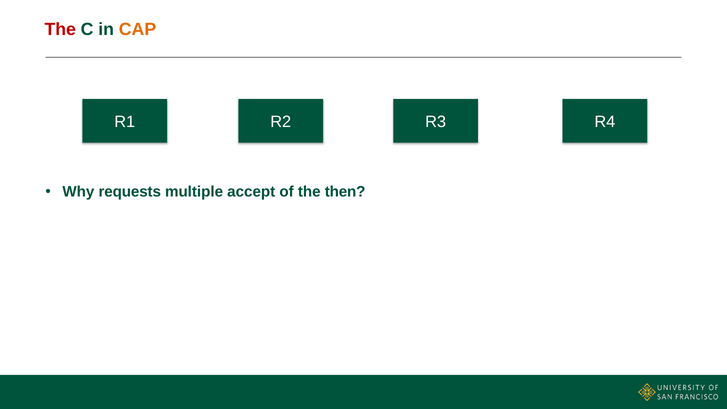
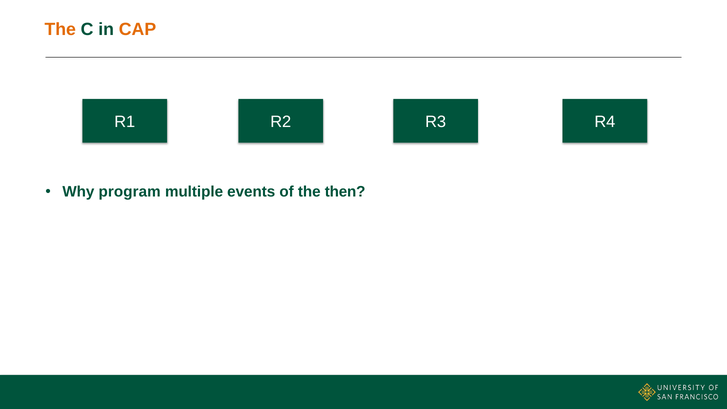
The at (60, 29) colour: red -> orange
requests: requests -> program
accept: accept -> events
